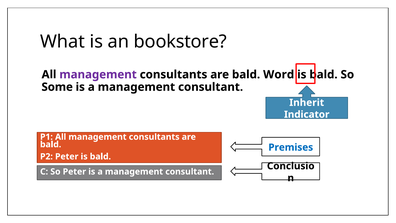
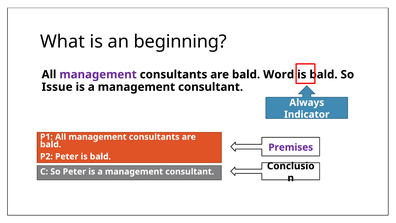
bookstore: bookstore -> beginning
Some: Some -> Issue
Inherit: Inherit -> Always
Premises colour: blue -> purple
